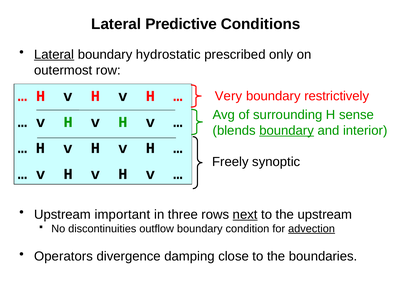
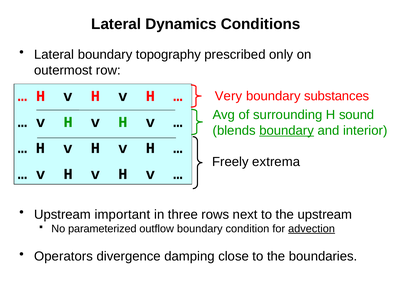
Predictive: Predictive -> Dynamics
Lateral at (54, 54) underline: present -> none
hydrostatic: hydrostatic -> topography
restrictively: restrictively -> substances
sense: sense -> sound
synoptic: synoptic -> extrema
next underline: present -> none
discontinuities: discontinuities -> parameterized
